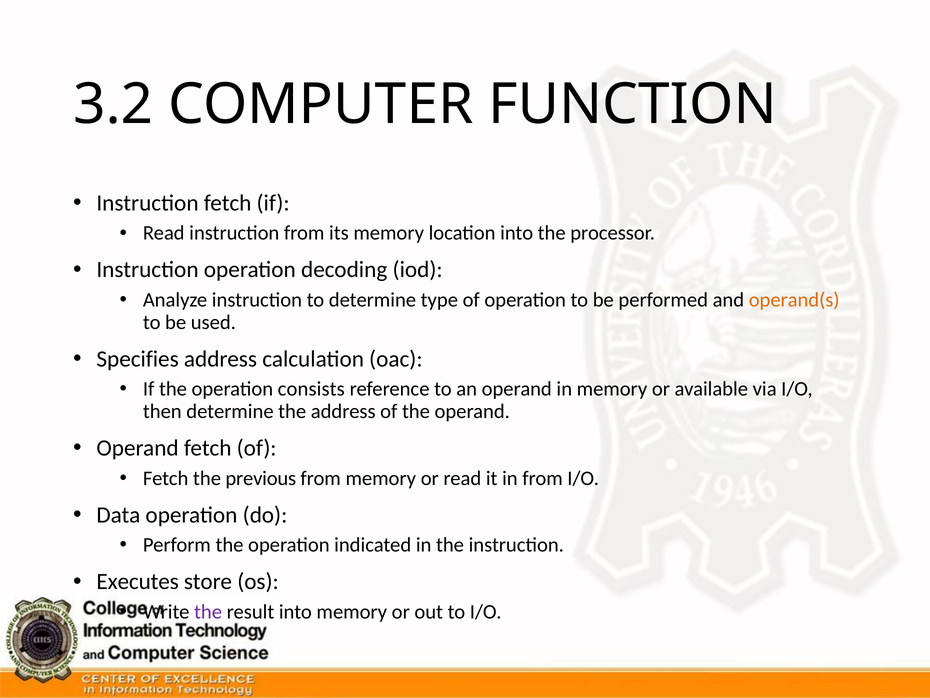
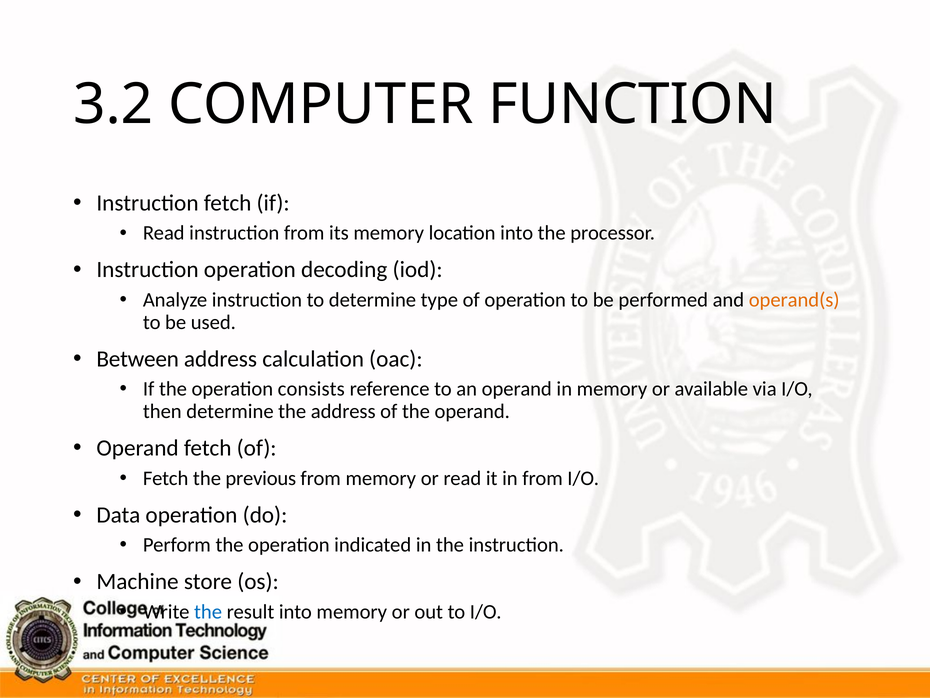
Specifies: Specifies -> Between
Executes: Executes -> Machine
the at (208, 611) colour: purple -> blue
